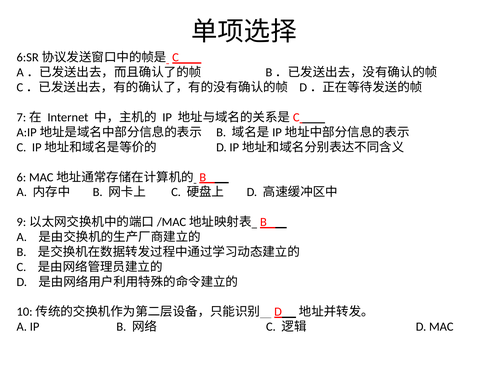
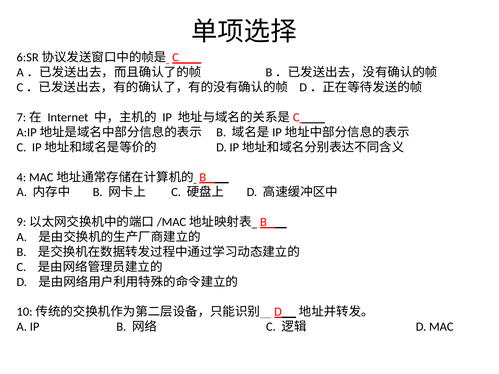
6: 6 -> 4
